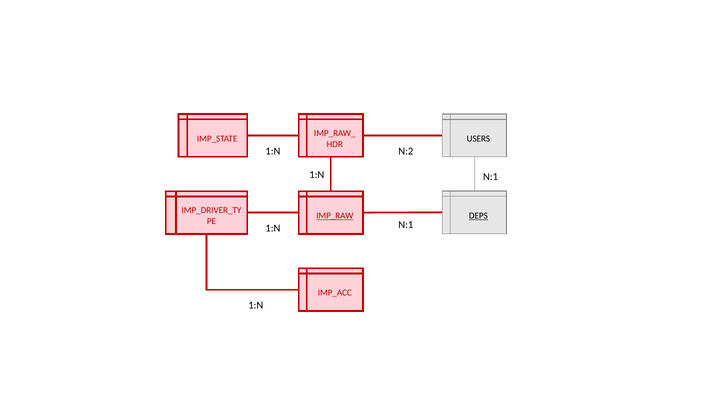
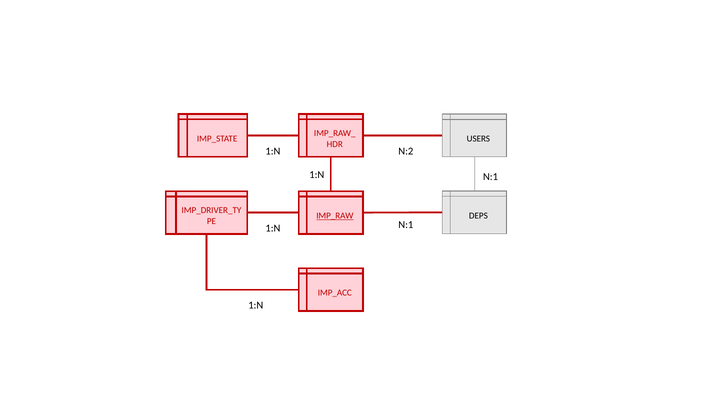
DEPS underline: present -> none
